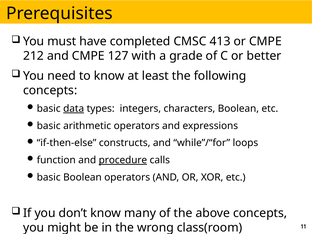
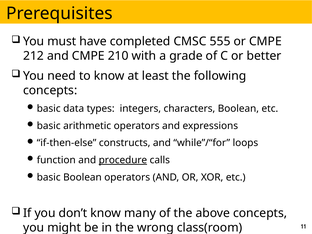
413: 413 -> 555
127: 127 -> 210
data underline: present -> none
